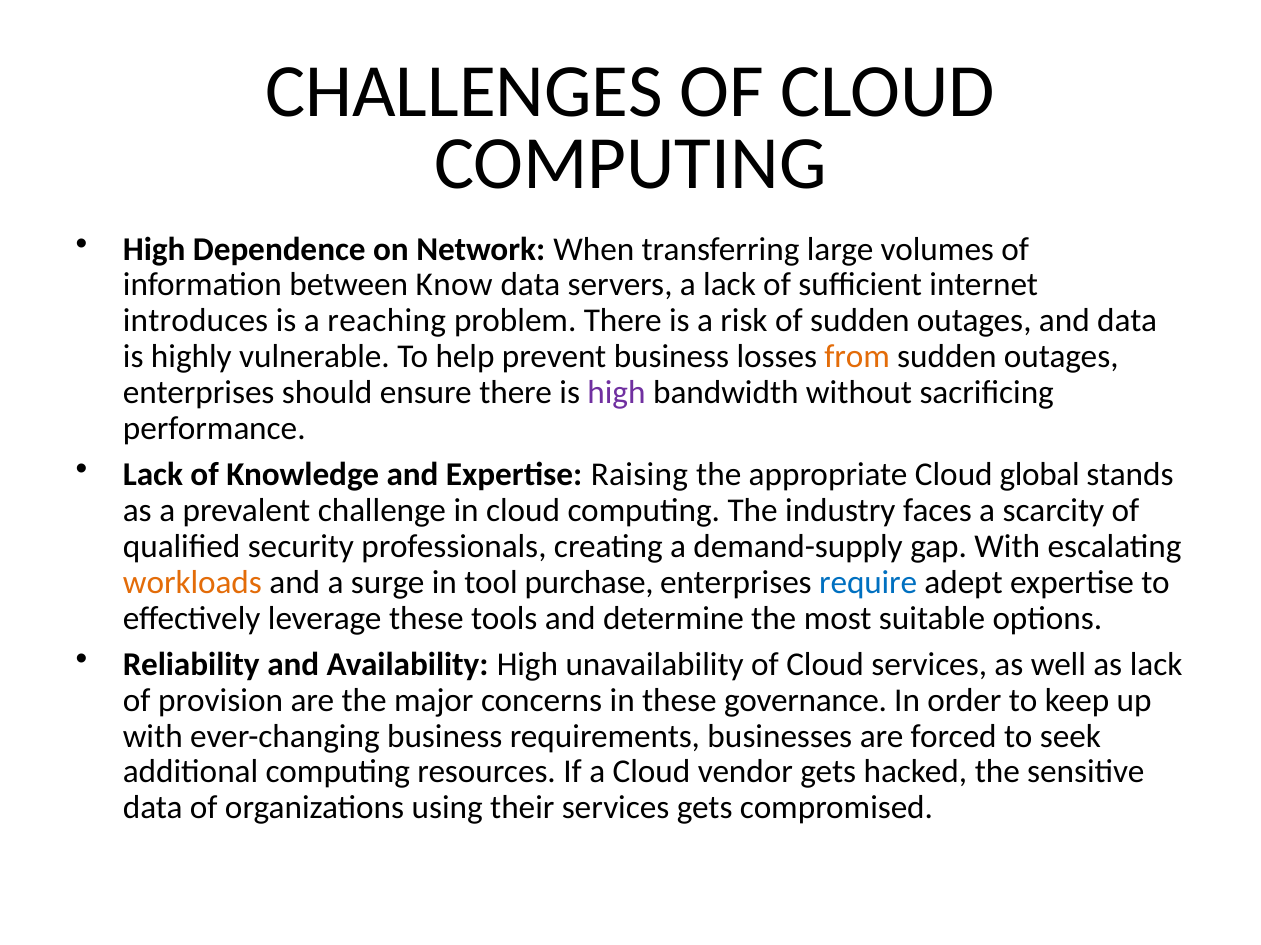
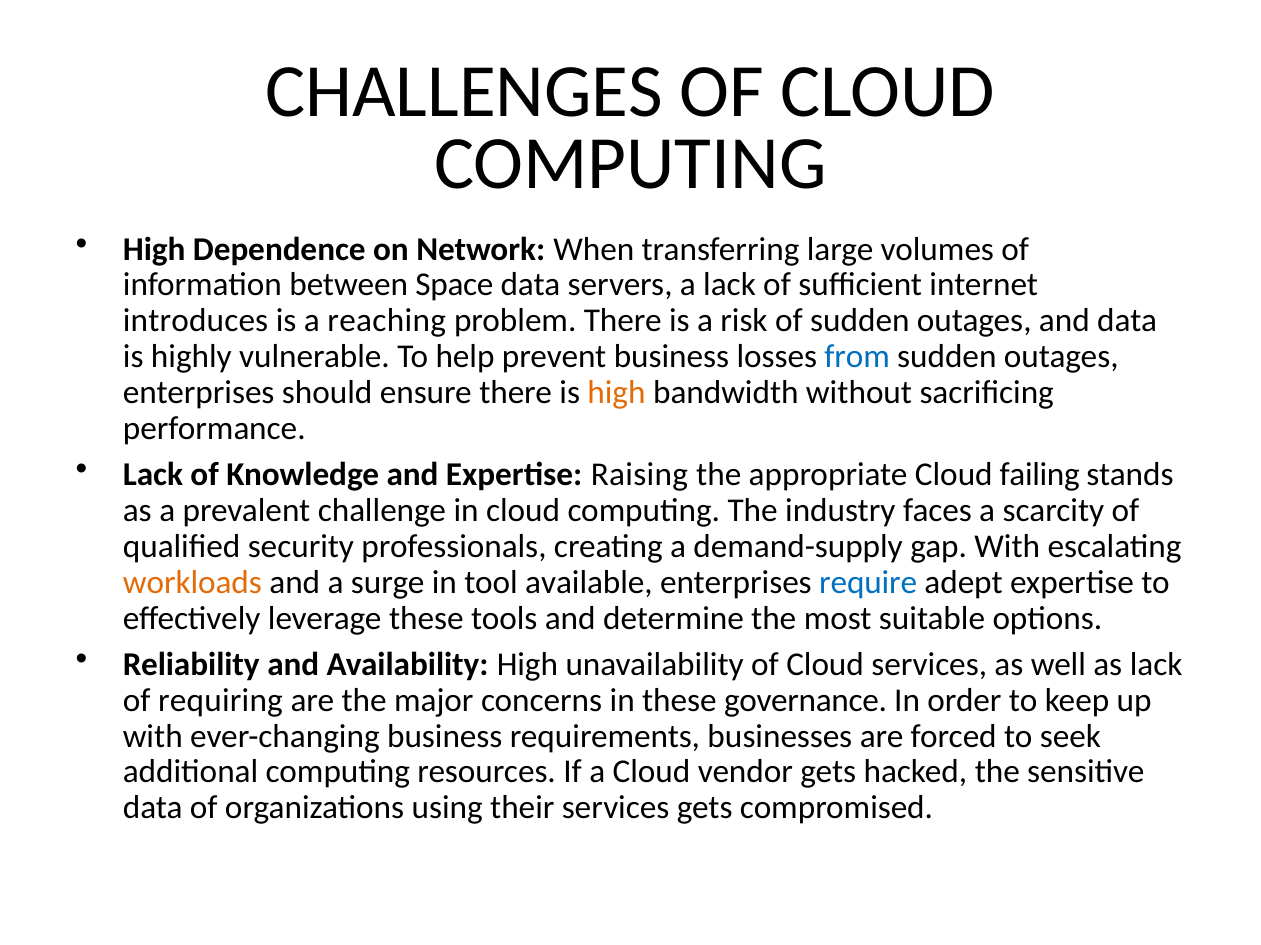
Know: Know -> Space
from colour: orange -> blue
high at (617, 393) colour: purple -> orange
global: global -> failing
purchase: purchase -> available
provision: provision -> requiring
